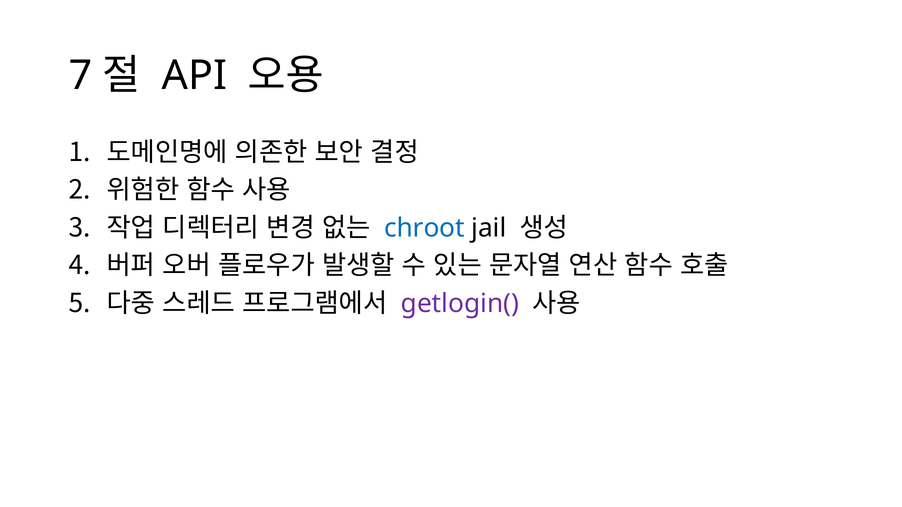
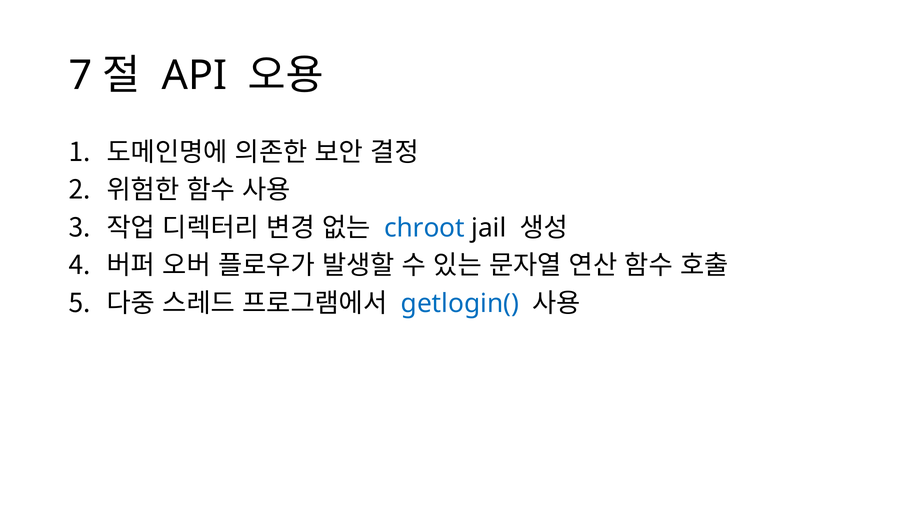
getlogin( colour: purple -> blue
